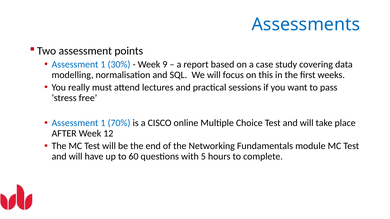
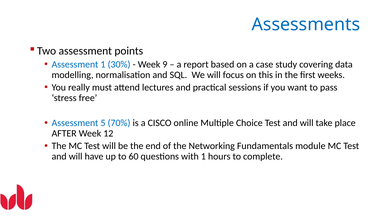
1 at (103, 123): 1 -> 5
with 5: 5 -> 1
